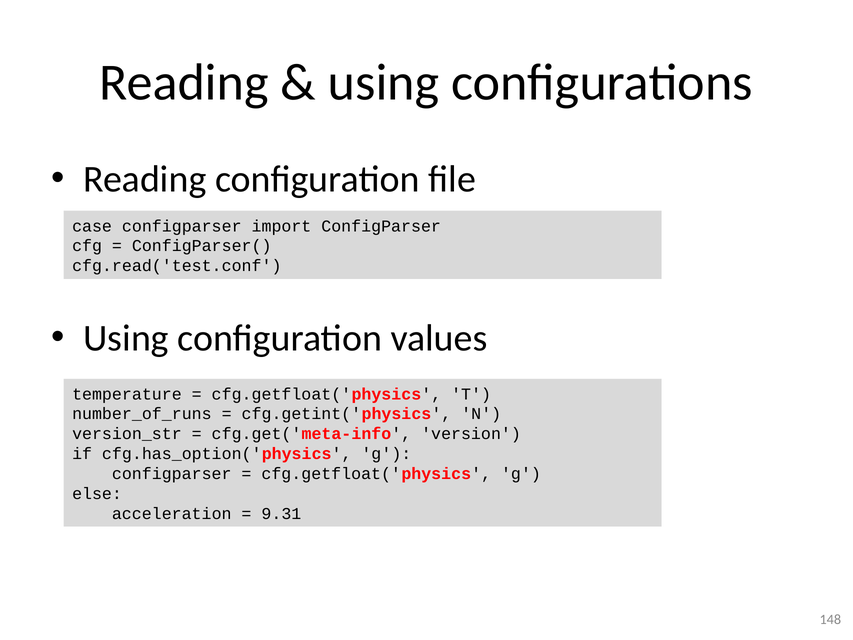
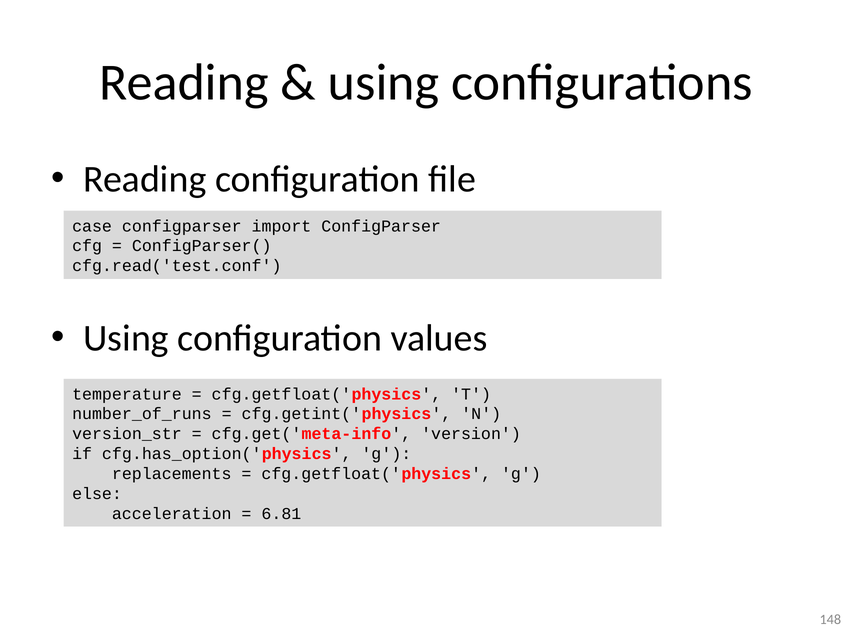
configparser at (172, 474): configparser -> replacements
9.31: 9.31 -> 6.81
